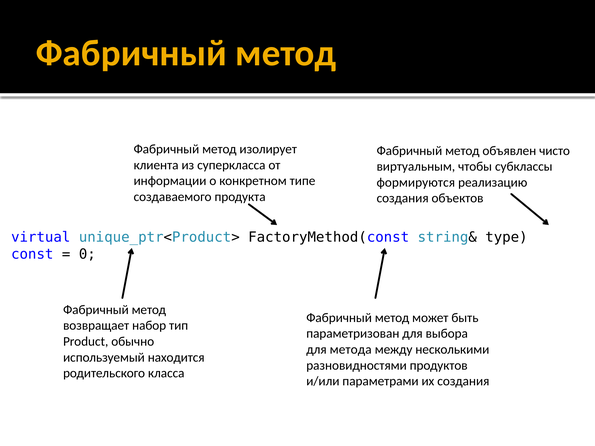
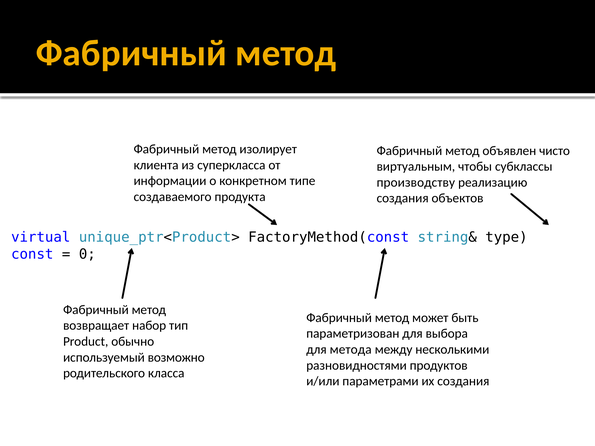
формируются: формируются -> производству
находится: находится -> возможно
